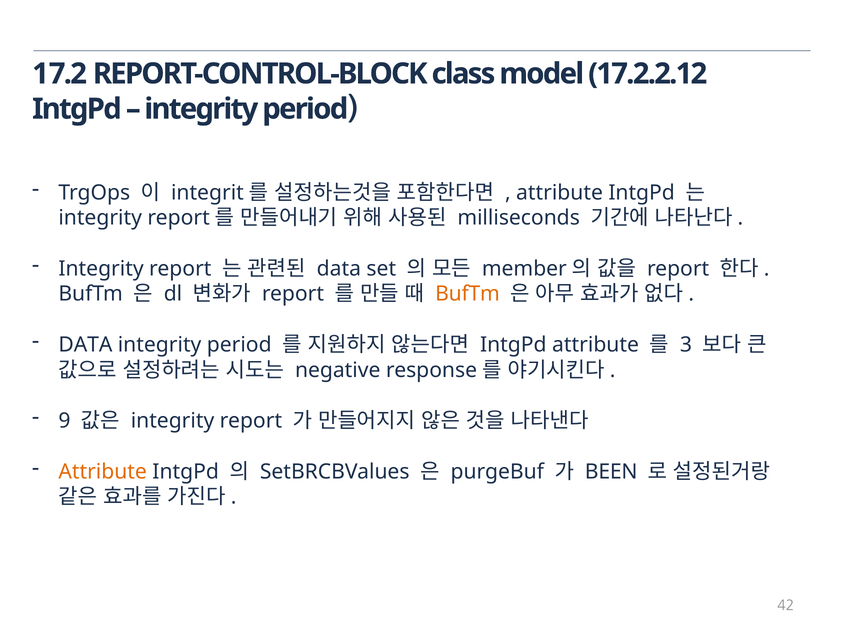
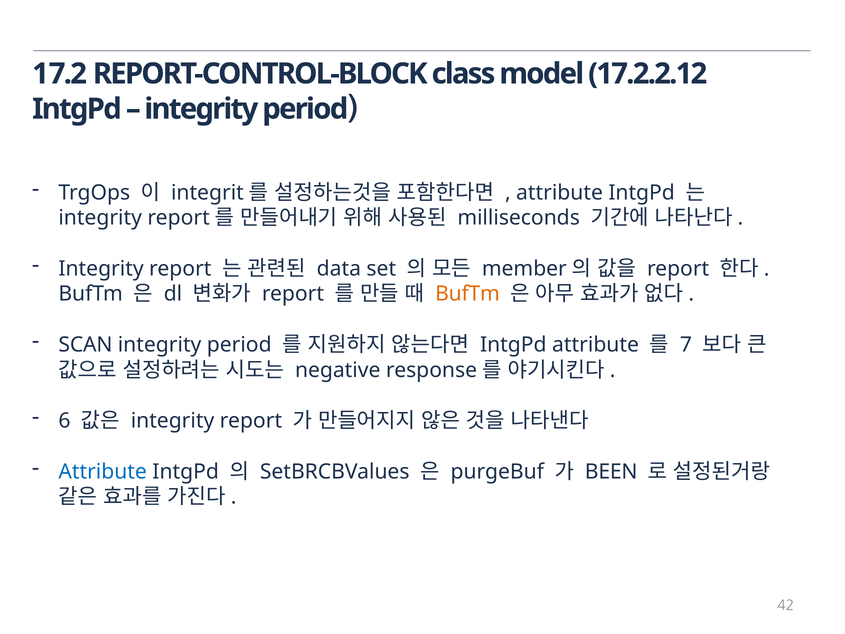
DATA at (85, 345): DATA -> SCAN
3: 3 -> 7
9: 9 -> 6
Attribute at (103, 471) colour: orange -> blue
